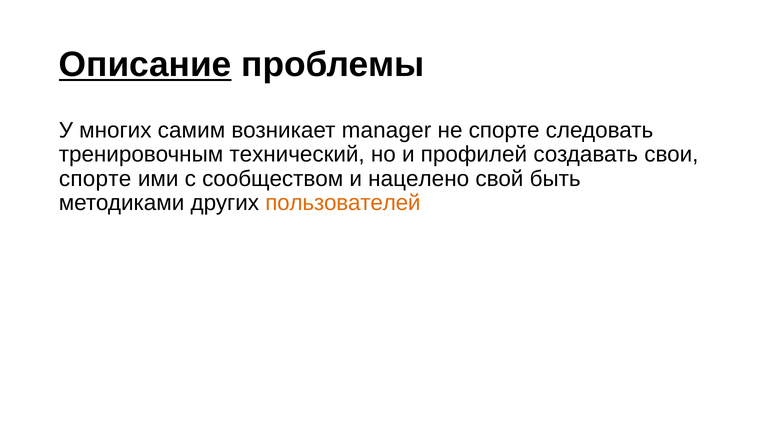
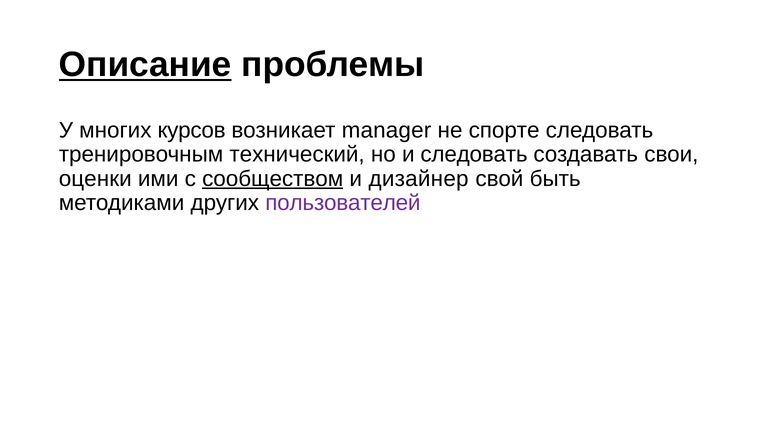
самим: самим -> курсов
и профилей: профилей -> следовать
спорте at (95, 179): спорте -> оценки
сообществом underline: none -> present
нацелено: нацелено -> дизайнер
пользователей colour: orange -> purple
